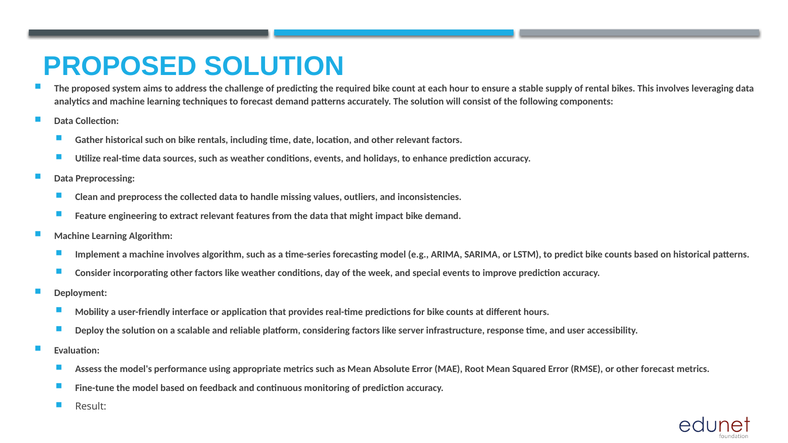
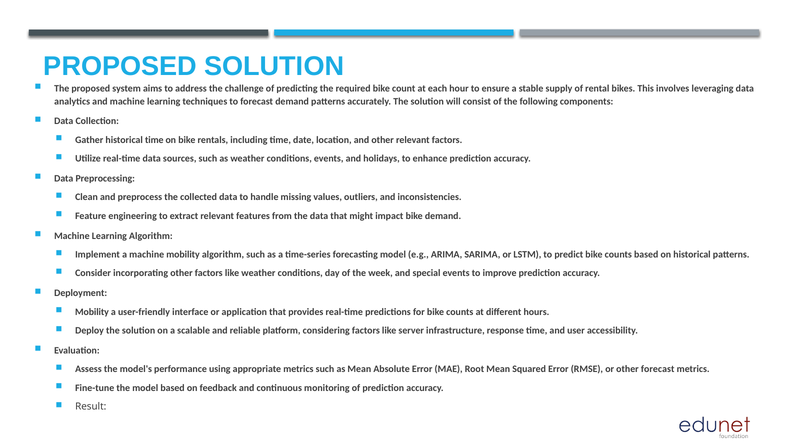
historical such: such -> time
machine involves: involves -> mobility
